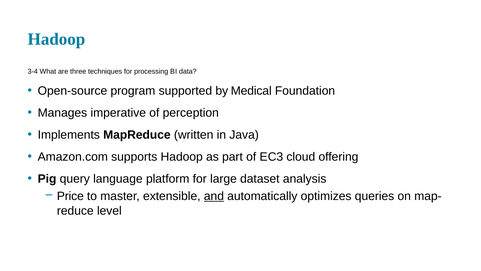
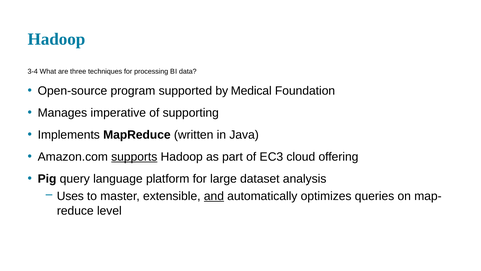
perception: perception -> supporting
supports underline: none -> present
Price: Price -> Uses
